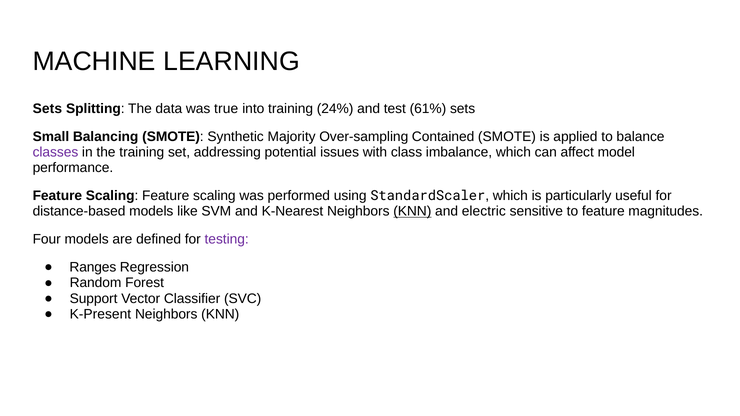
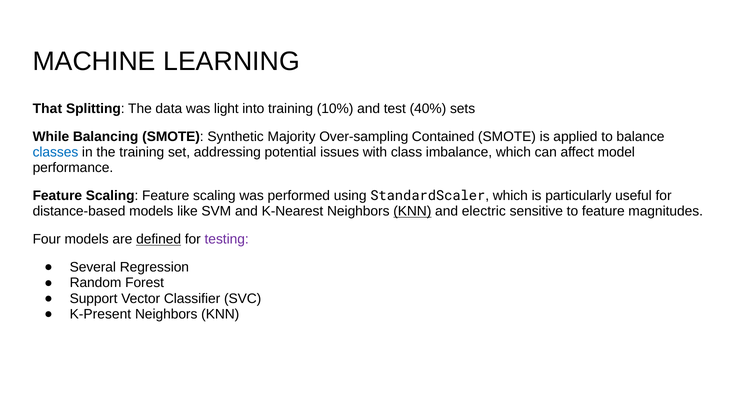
Sets at (47, 109): Sets -> That
true: true -> light
24%: 24% -> 10%
61%: 61% -> 40%
Small: Small -> While
classes colour: purple -> blue
defined underline: none -> present
Ranges: Ranges -> Several
